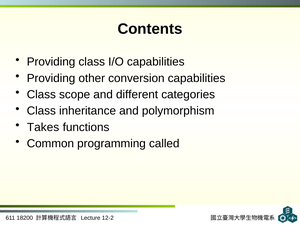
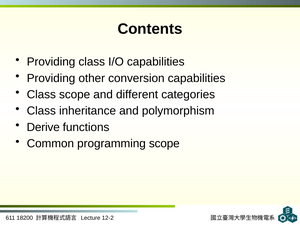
Takes: Takes -> Derive
programming called: called -> scope
